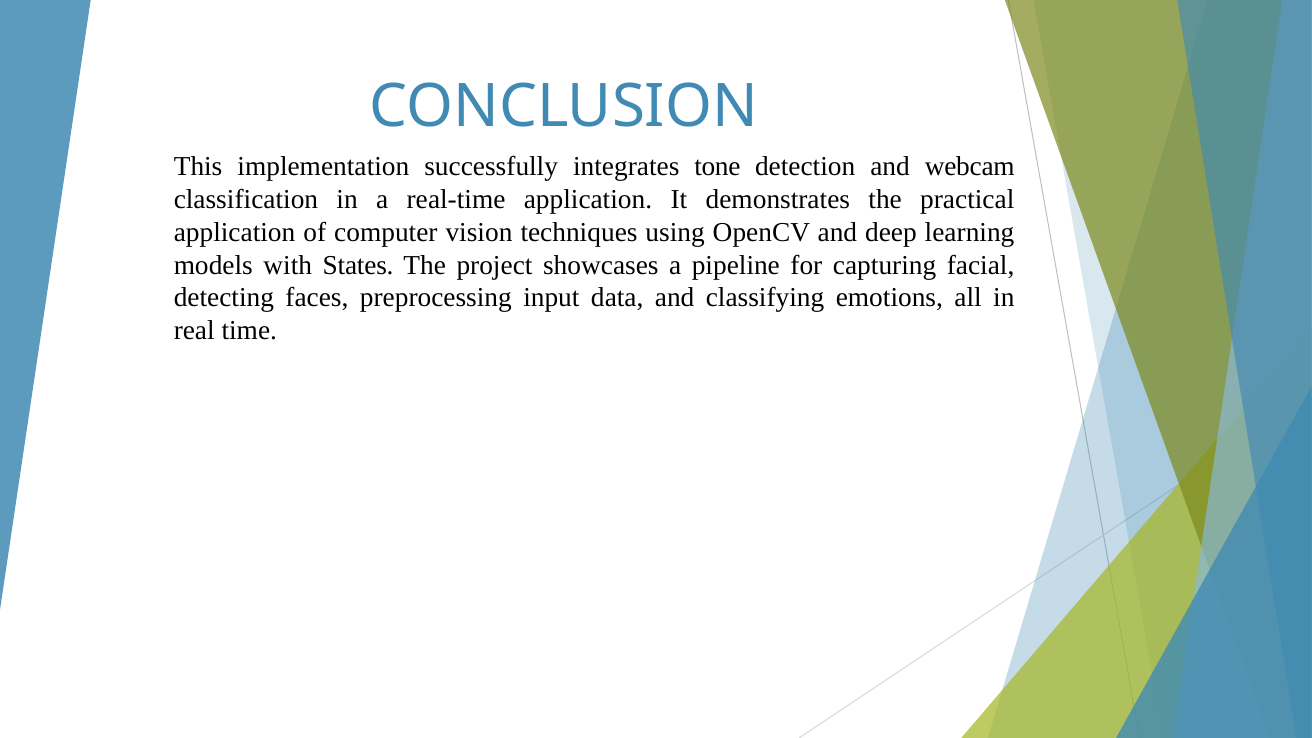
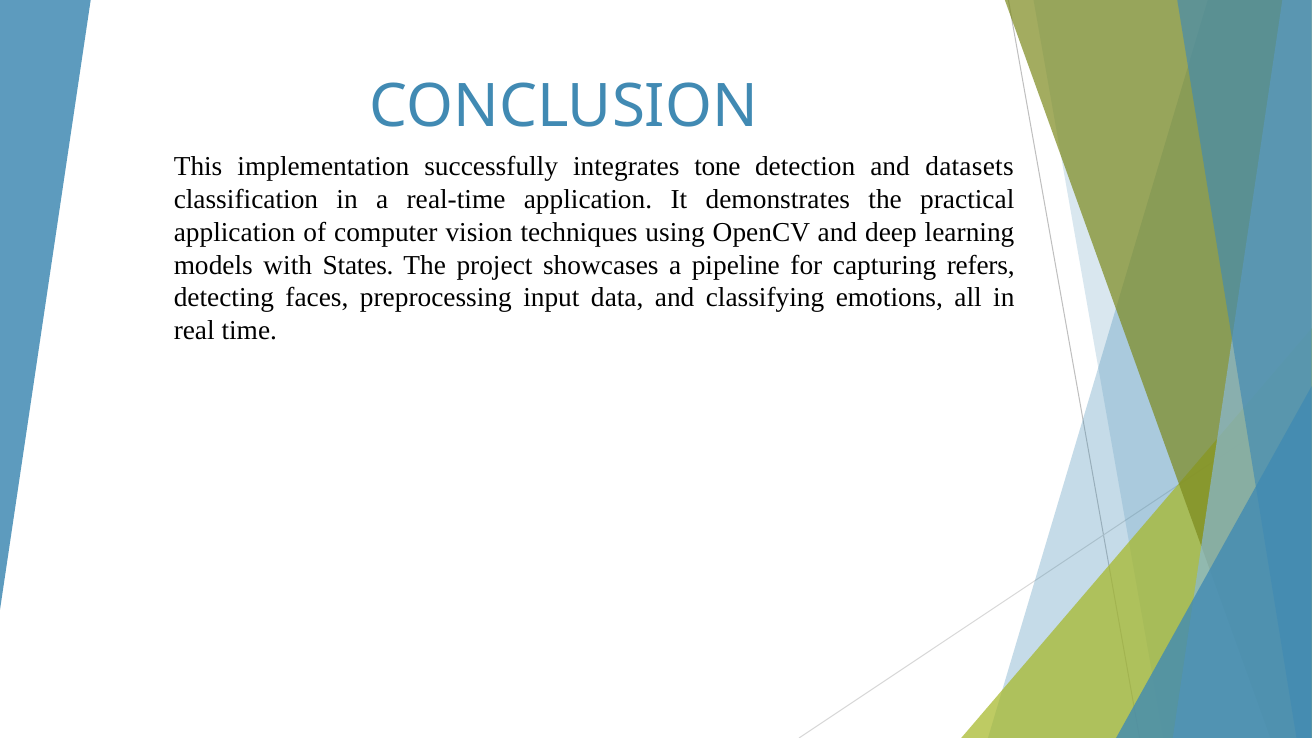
webcam: webcam -> datasets
facial: facial -> refers
